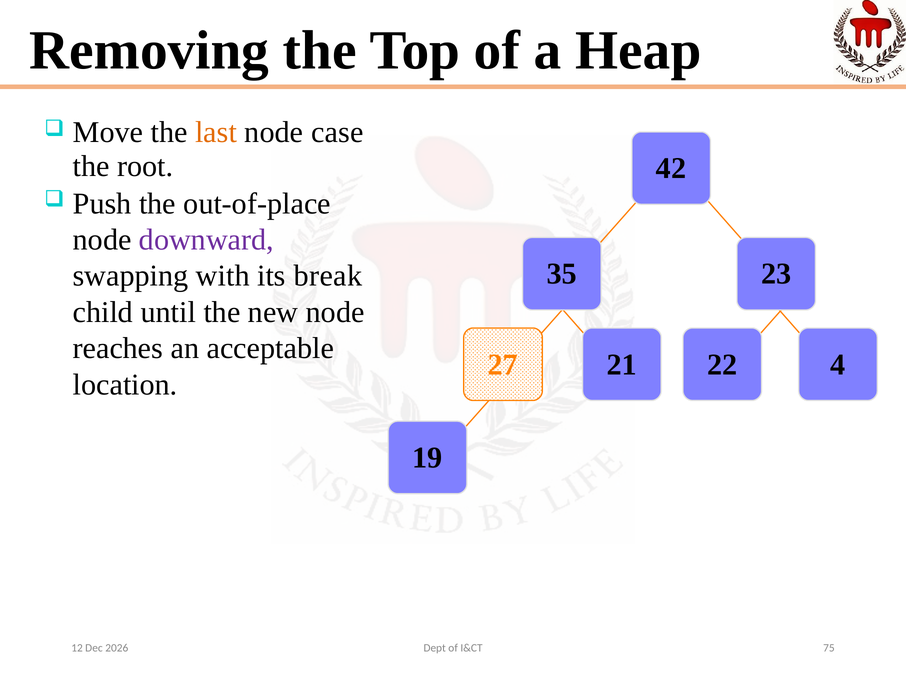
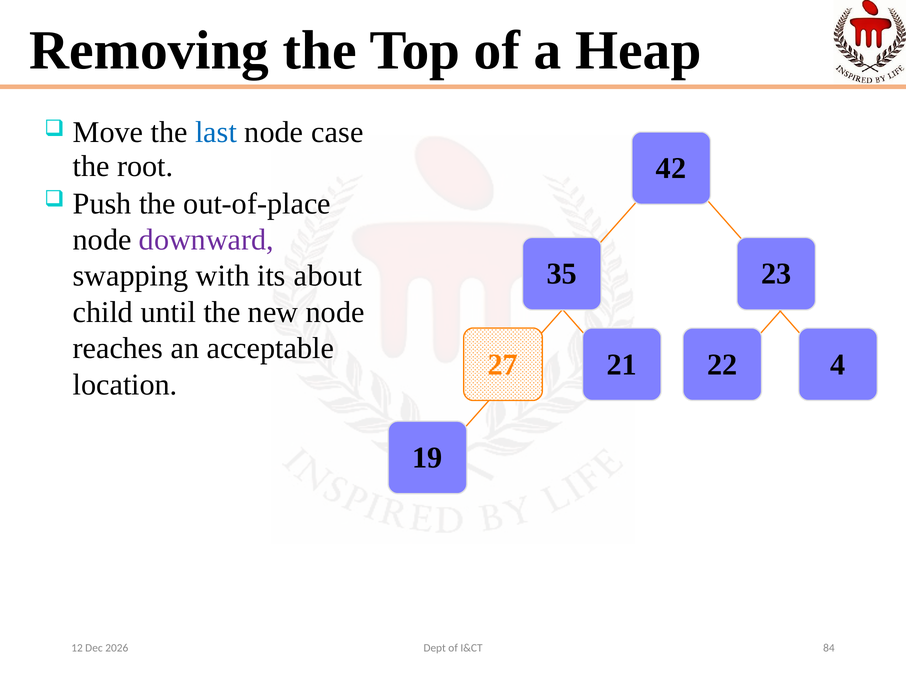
last colour: orange -> blue
break: break -> about
75: 75 -> 84
